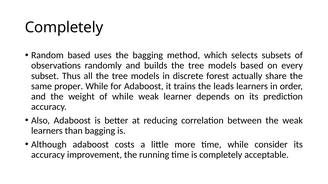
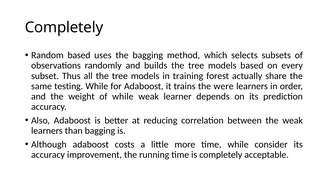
discrete: discrete -> training
proper: proper -> testing
leads: leads -> were
